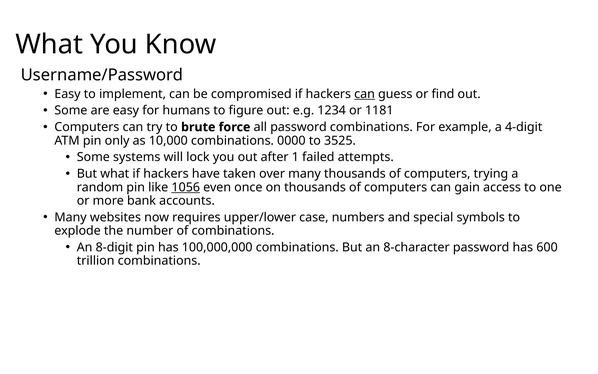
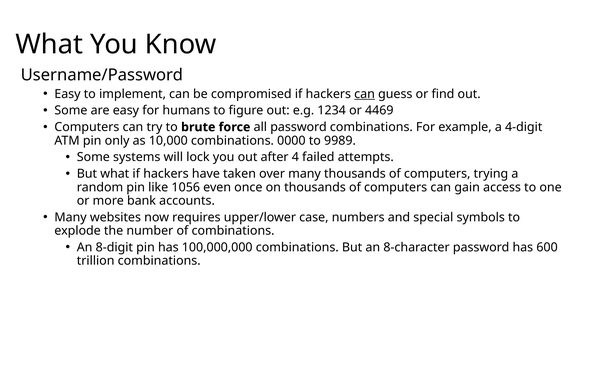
1181: 1181 -> 4469
3525: 3525 -> 9989
1: 1 -> 4
1056 underline: present -> none
